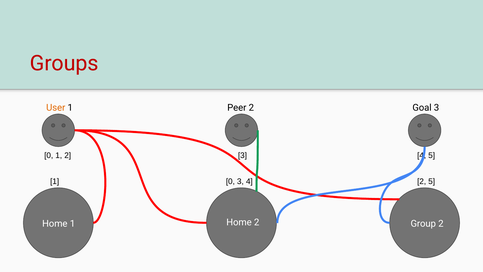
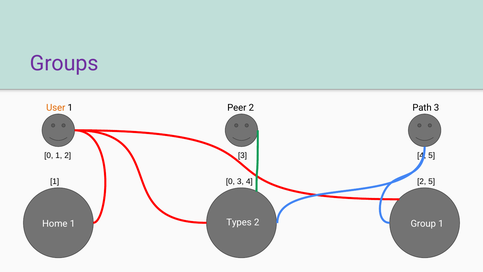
Groups colour: red -> purple
Goal: Goal -> Path
Home at (239, 222): Home -> Types
2 at (441, 223): 2 -> 1
